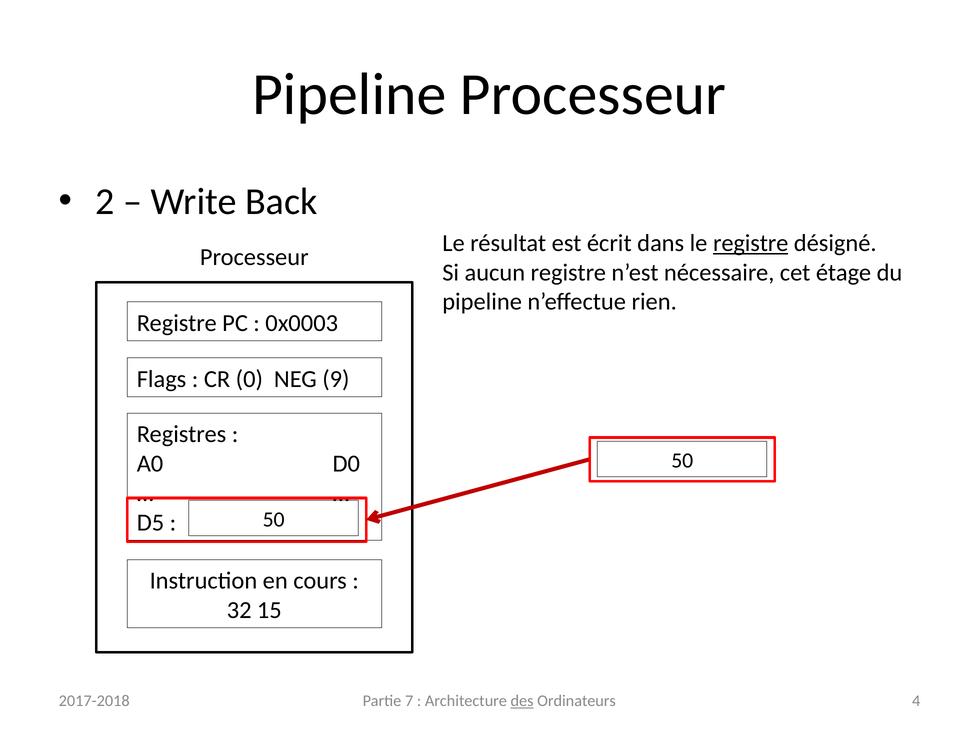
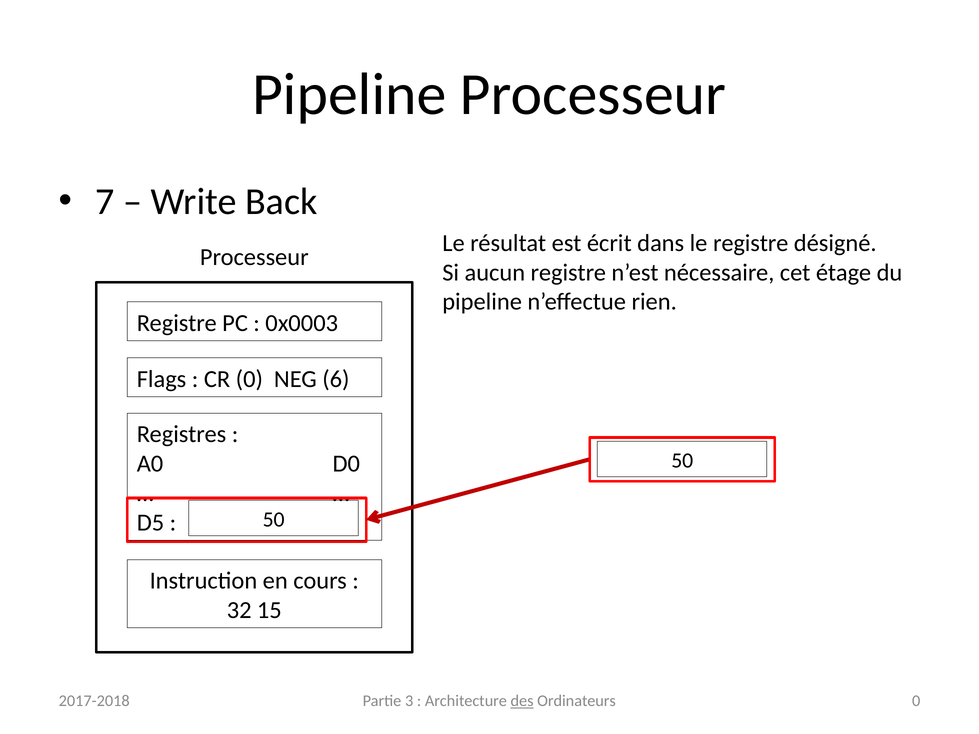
2: 2 -> 7
registre at (751, 243) underline: present -> none
9: 9 -> 6
7: 7 -> 3
Ordinateurs 4: 4 -> 0
